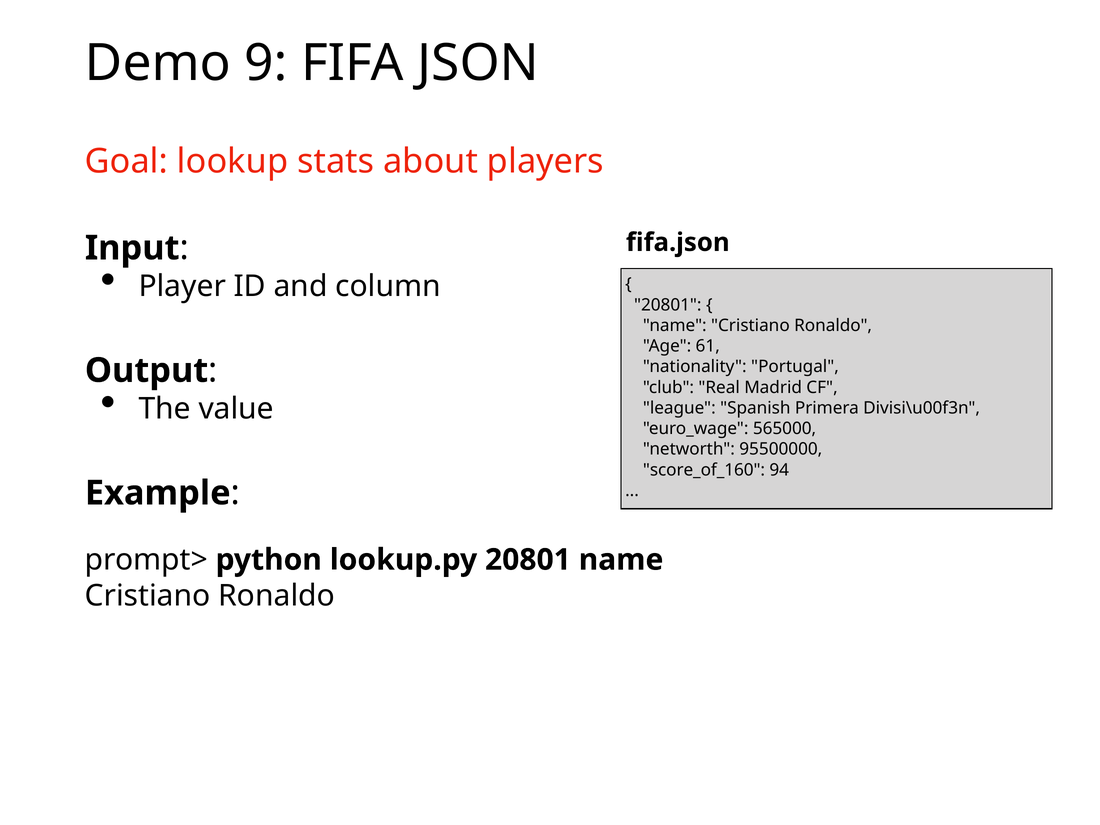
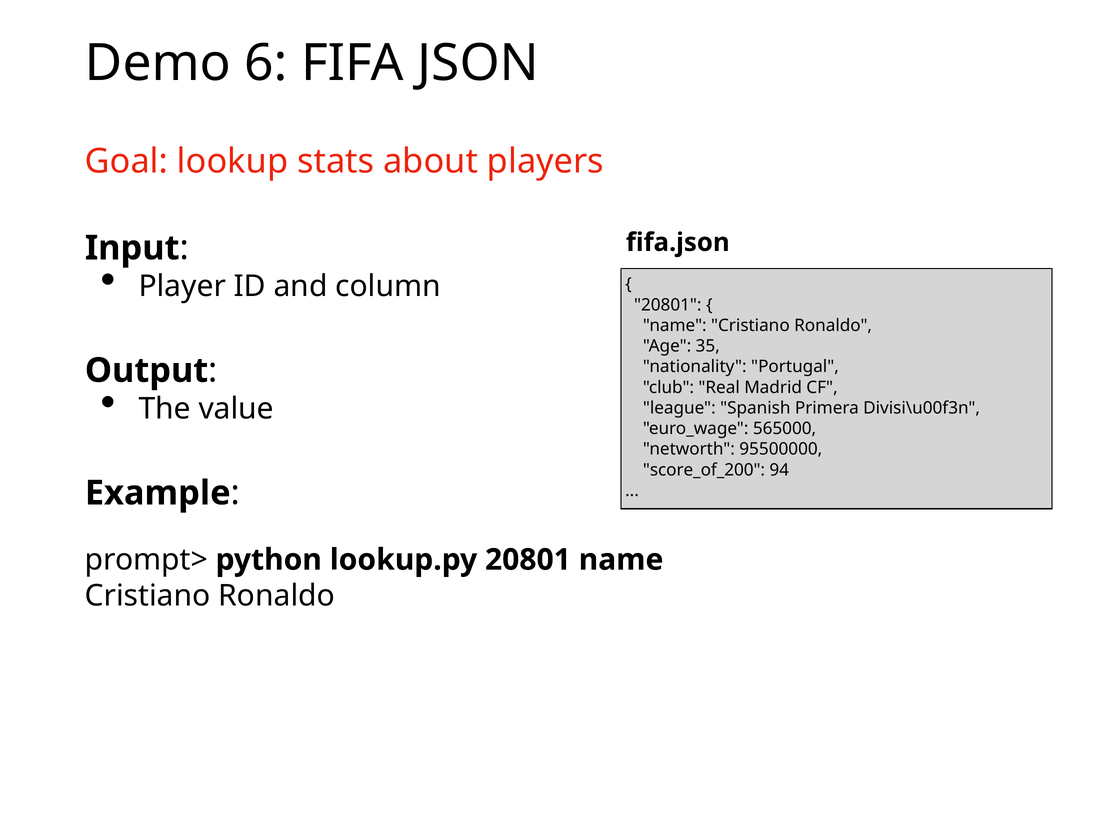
9: 9 -> 6
61: 61 -> 35
score_of_160: score_of_160 -> score_of_200
